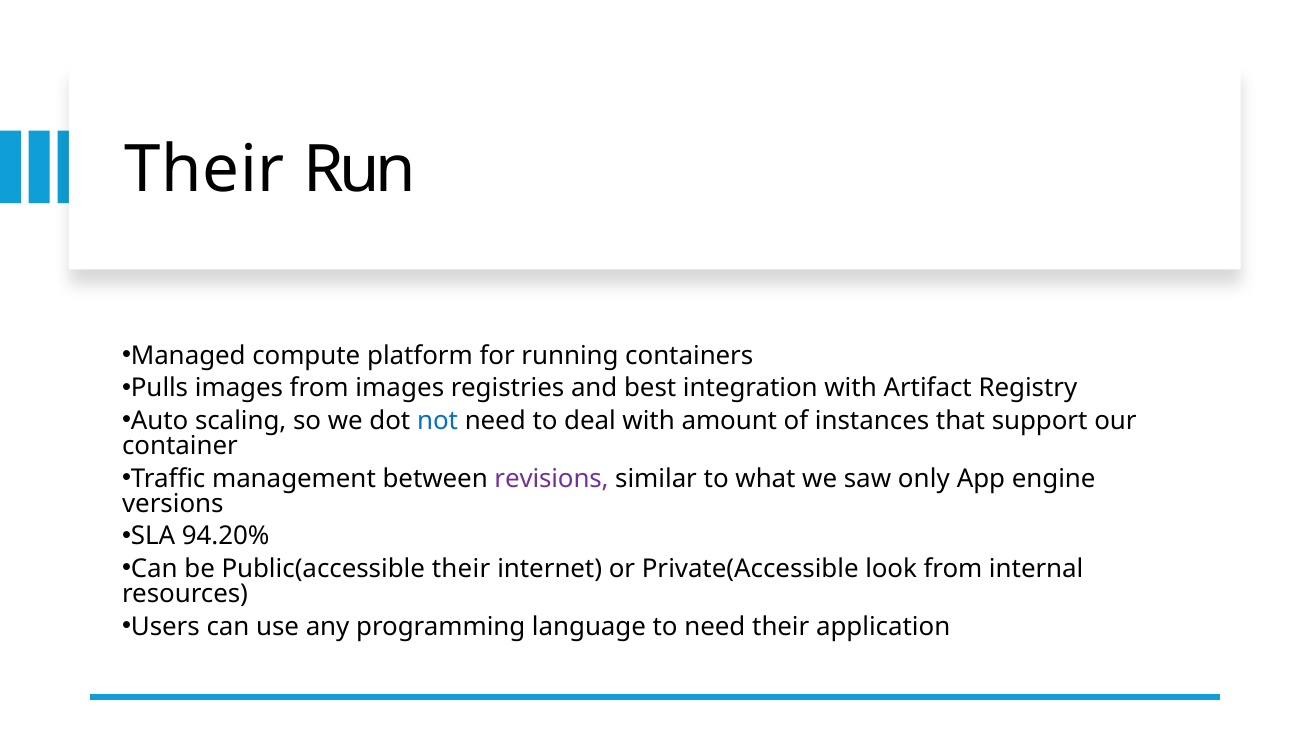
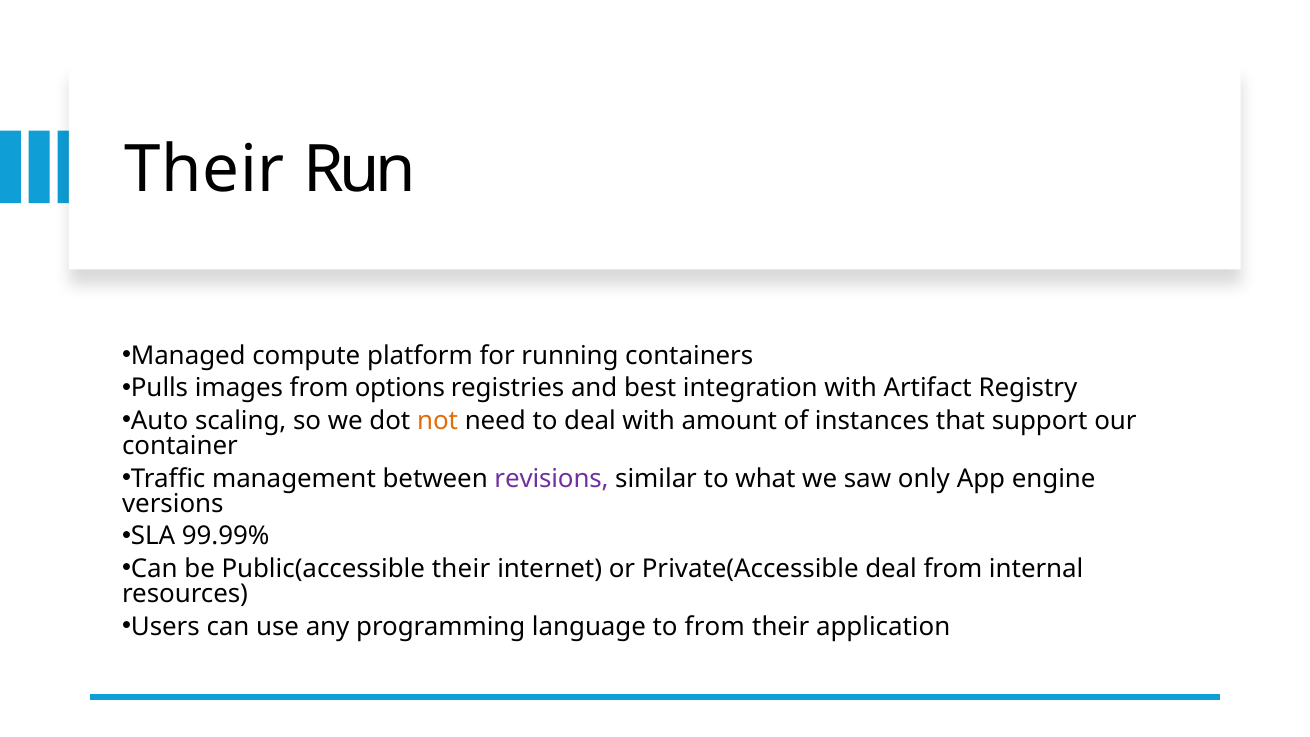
from images: images -> options
not colour: blue -> orange
94.20%: 94.20% -> 99.99%
Private(Accessible look: look -> deal
to need: need -> from
